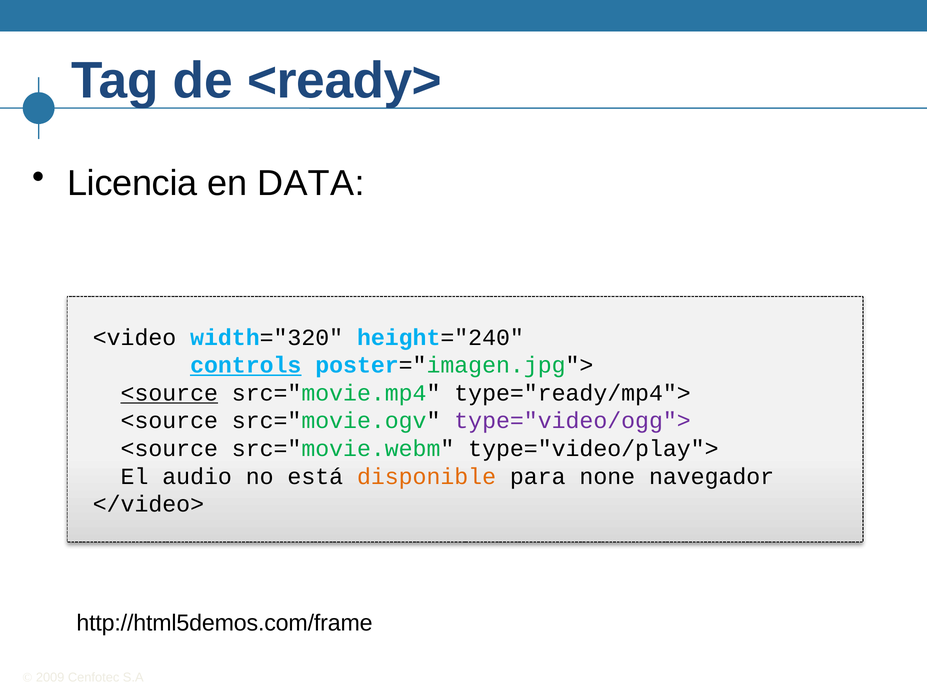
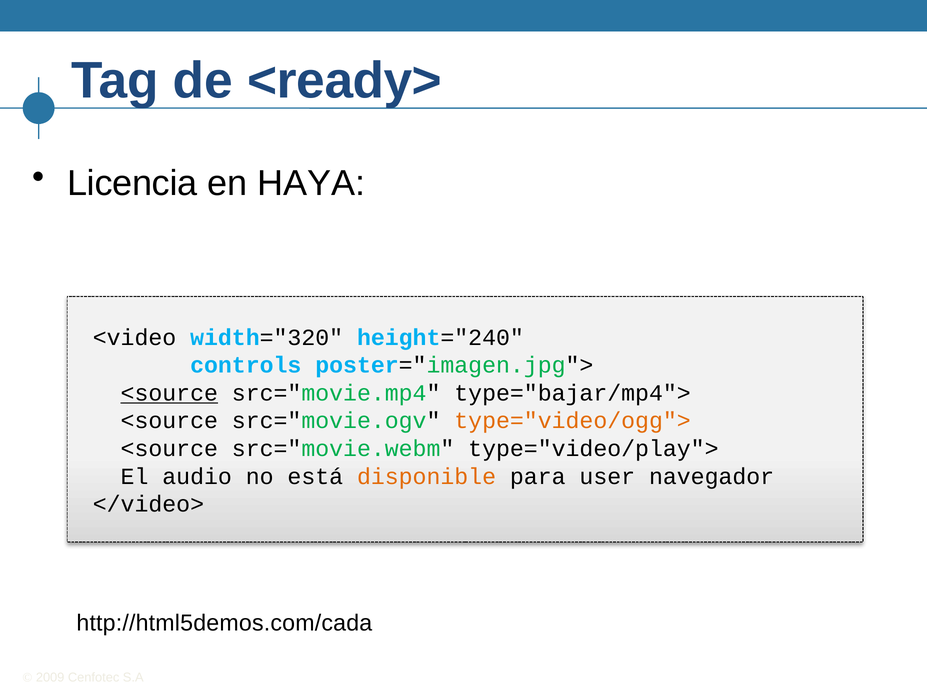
DATA: DATA -> HAYA
controls underline: present -> none
type="ready/mp4">: type="ready/mp4"> -> type="bajar/mp4">
type="video/ogg"> colour: purple -> orange
none: none -> user
http://html5demos.com/frame: http://html5demos.com/frame -> http://html5demos.com/cada
